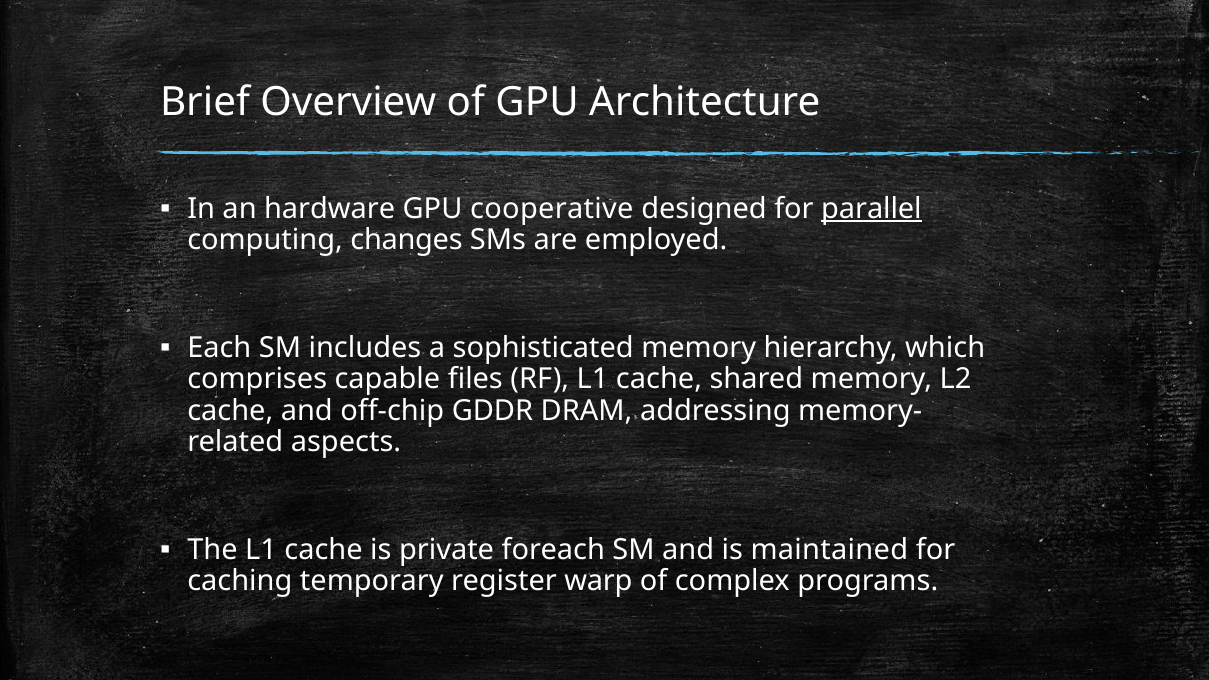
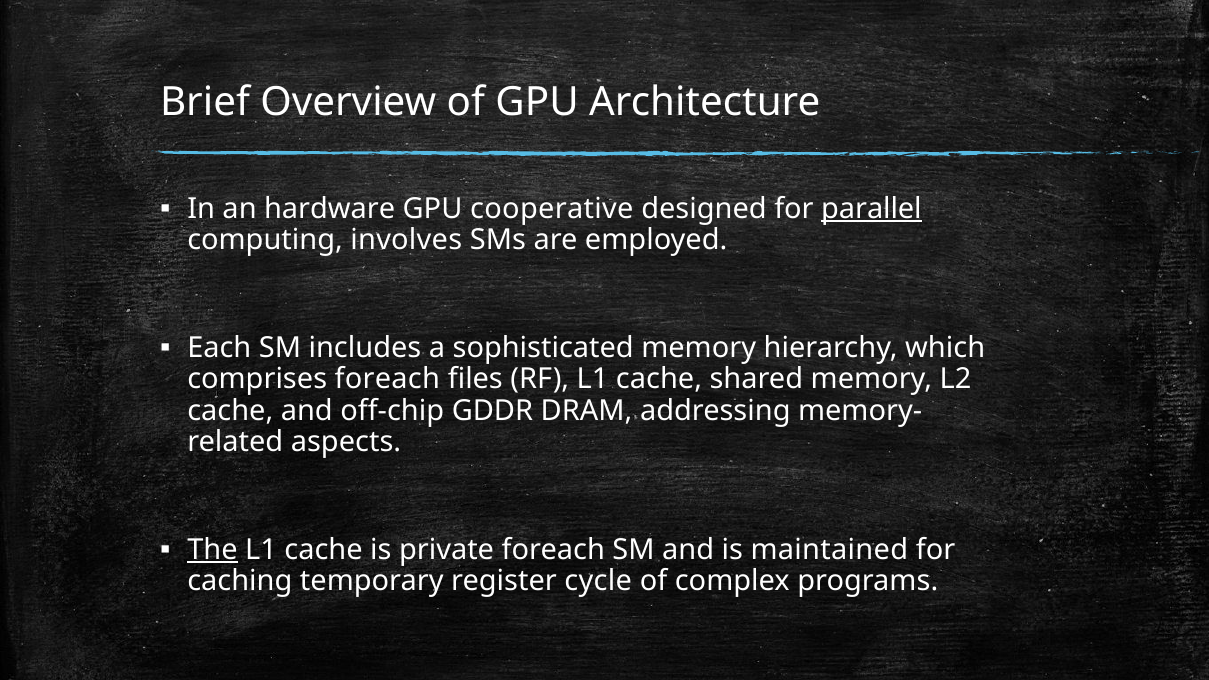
changes: changes -> involves
comprises capable: capable -> foreach
The underline: none -> present
warp: warp -> cycle
